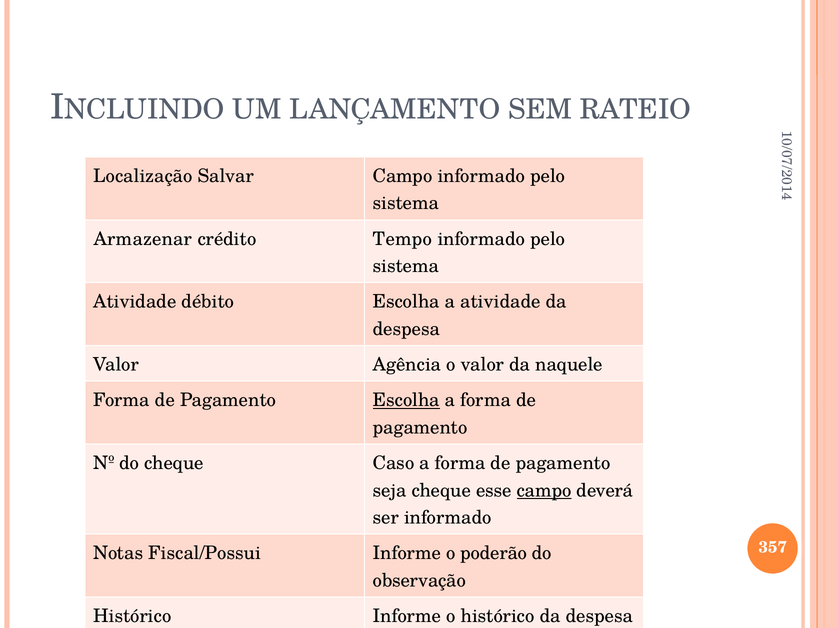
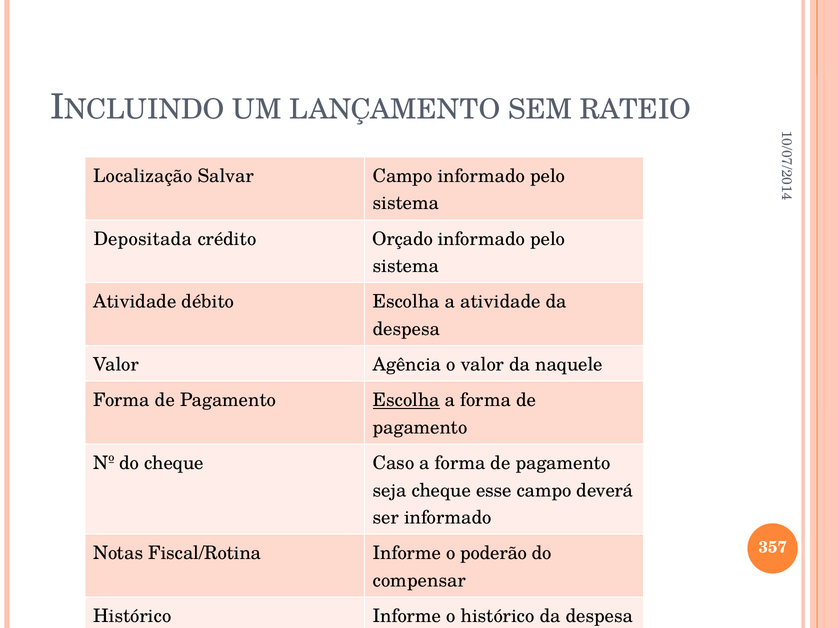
Armazenar: Armazenar -> Depositada
Tempo: Tempo -> Orçado
campo at (544, 491) underline: present -> none
Fiscal/Possui: Fiscal/Possui -> Fiscal/Rotina
observação at (419, 581): observação -> compensar
